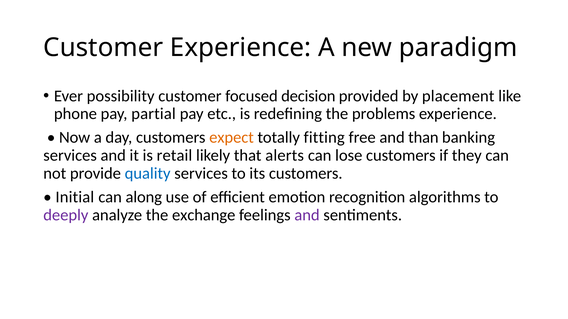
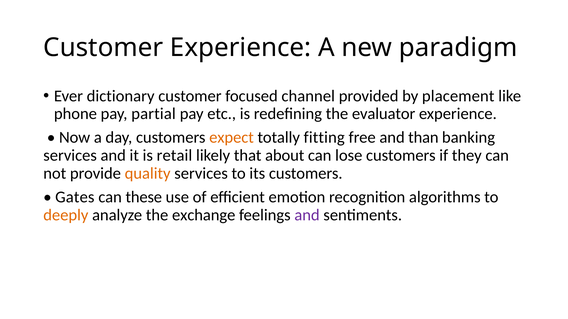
possibility: possibility -> dictionary
decision: decision -> channel
problems: problems -> evaluator
alerts: alerts -> about
quality colour: blue -> orange
Initial: Initial -> Gates
along: along -> these
deeply colour: purple -> orange
